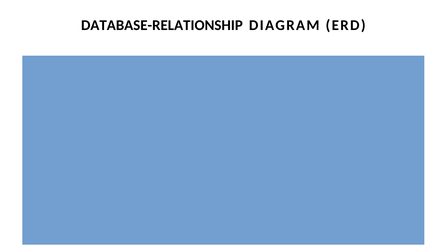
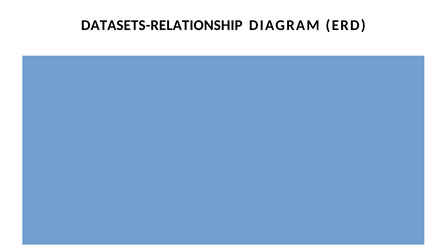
DATABASE-RELATIONSHIP: DATABASE-RELATIONSHIP -> DATASETS-RELATIONSHIP
